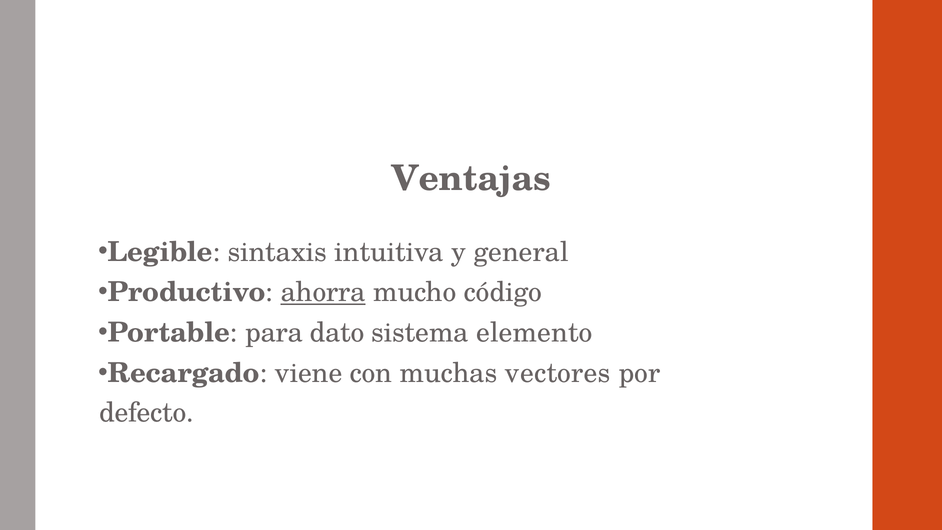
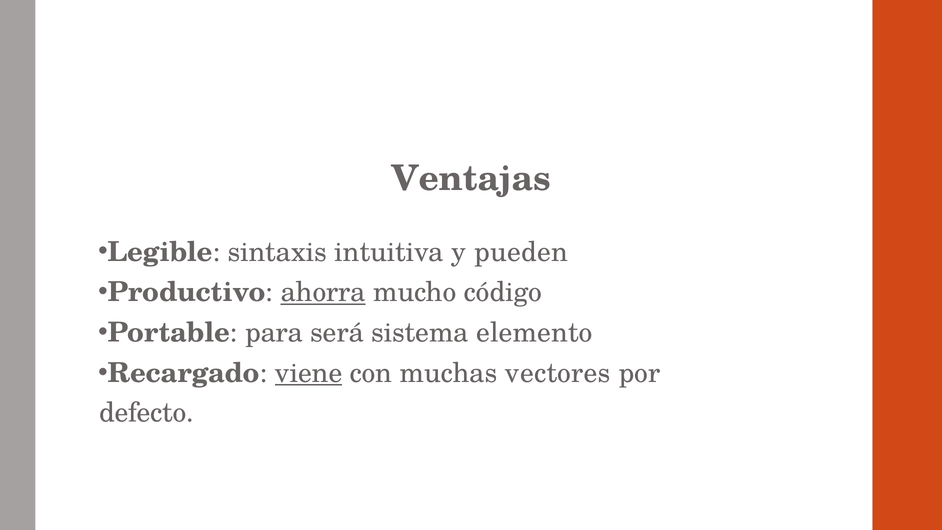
general: general -> pueden
dato: dato -> será
viene underline: none -> present
